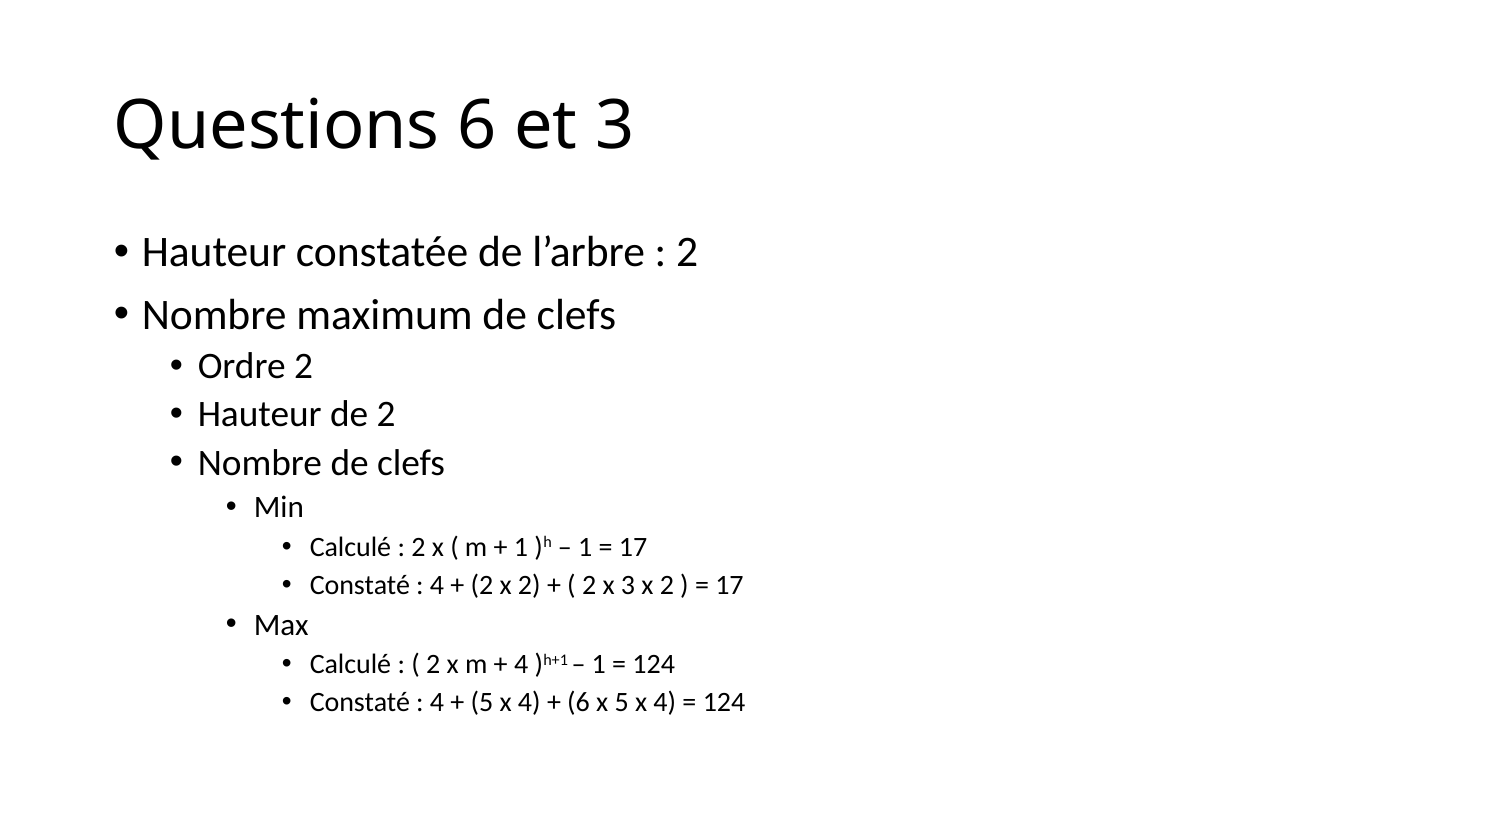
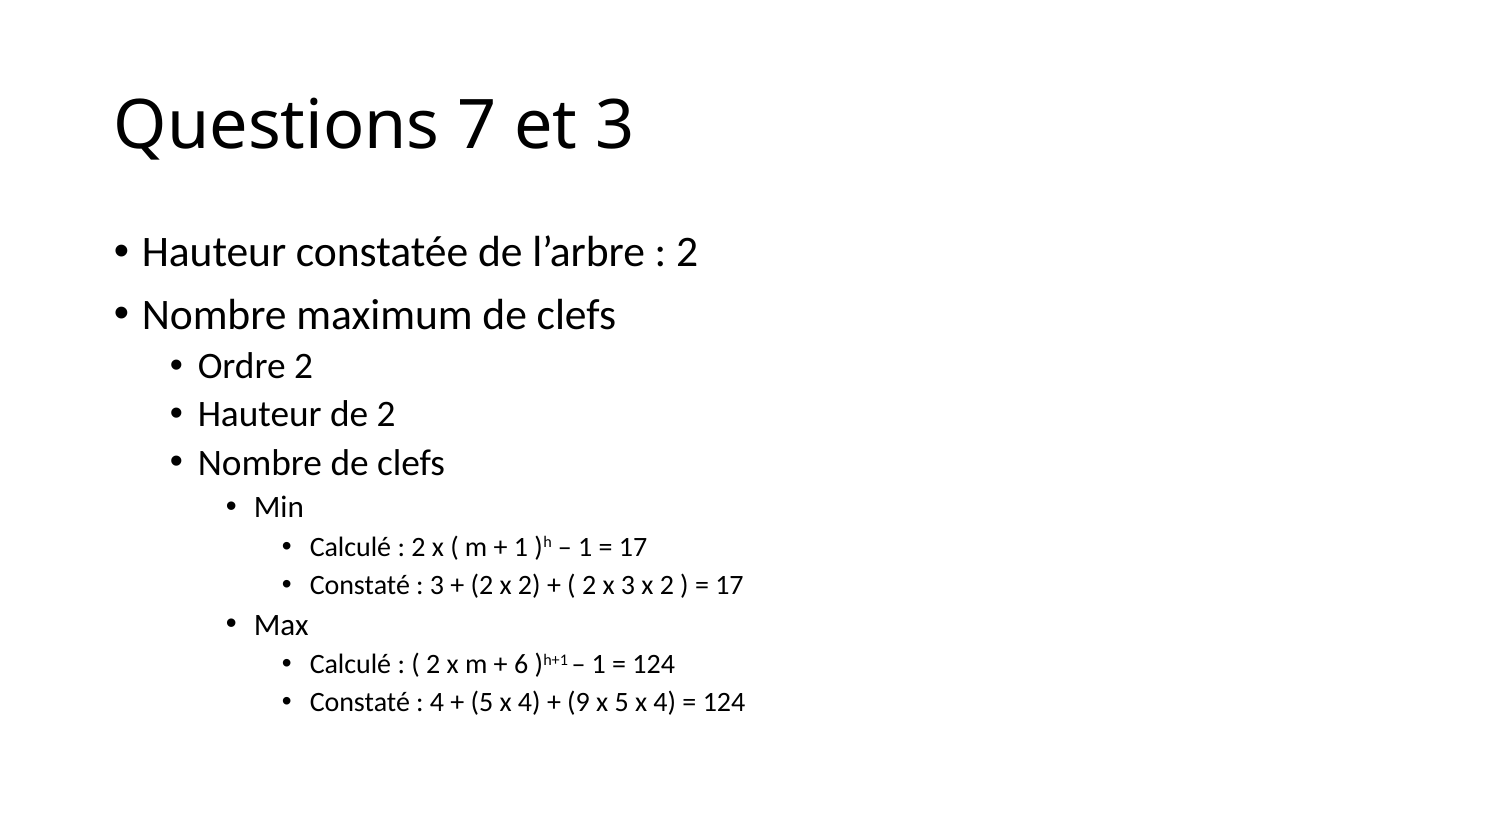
Questions 6: 6 -> 7
4 at (437, 585): 4 -> 3
4 at (521, 664): 4 -> 6
6 at (578, 702): 6 -> 9
